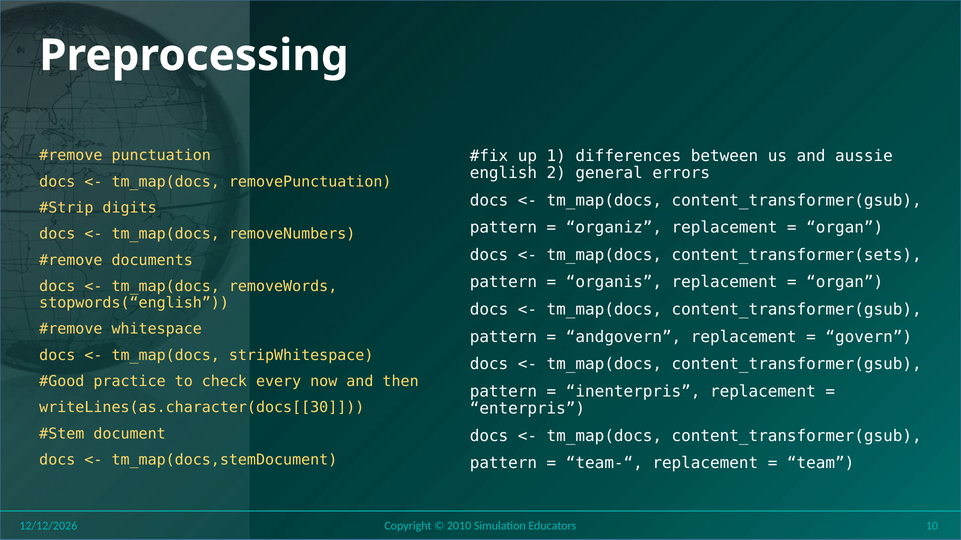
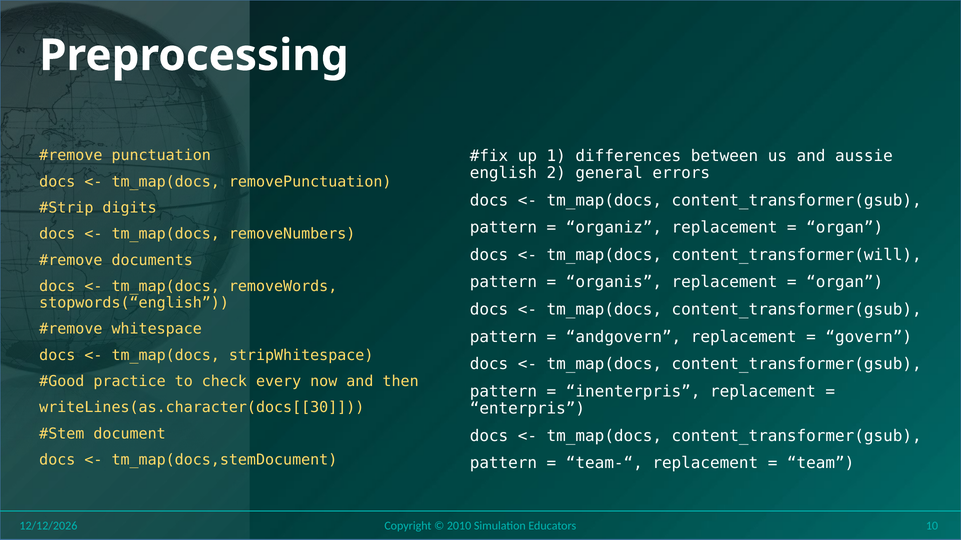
content_transformer(sets: content_transformer(sets -> content_transformer(will
